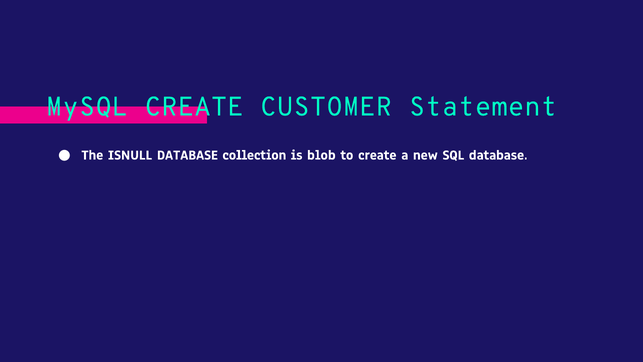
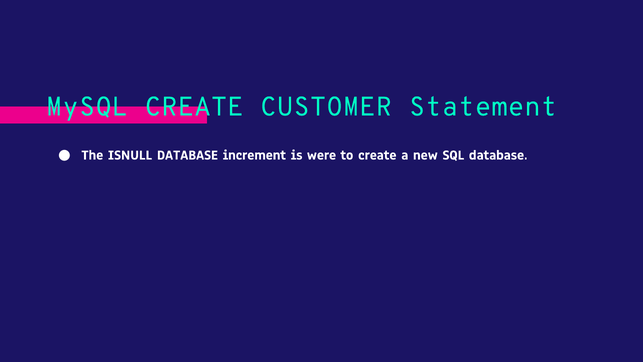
collection: collection -> increment
blob: blob -> were
